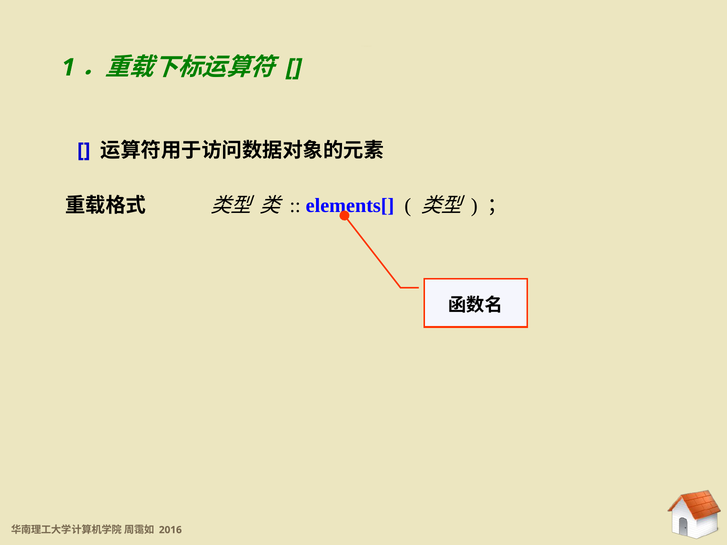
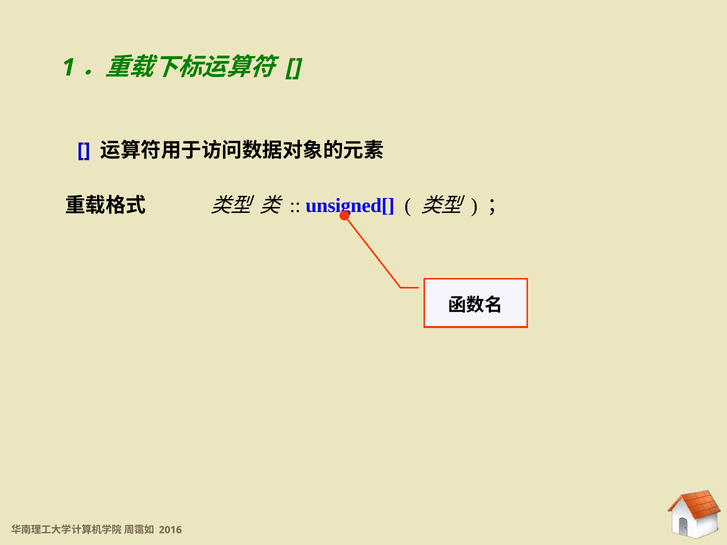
elements[: elements[ -> unsigned[
